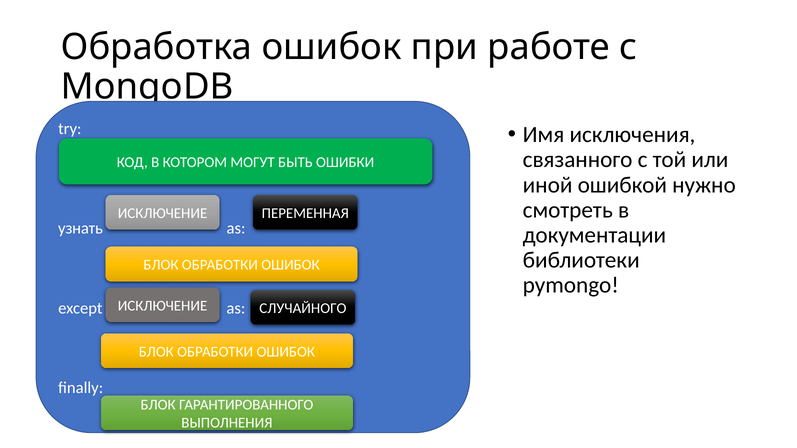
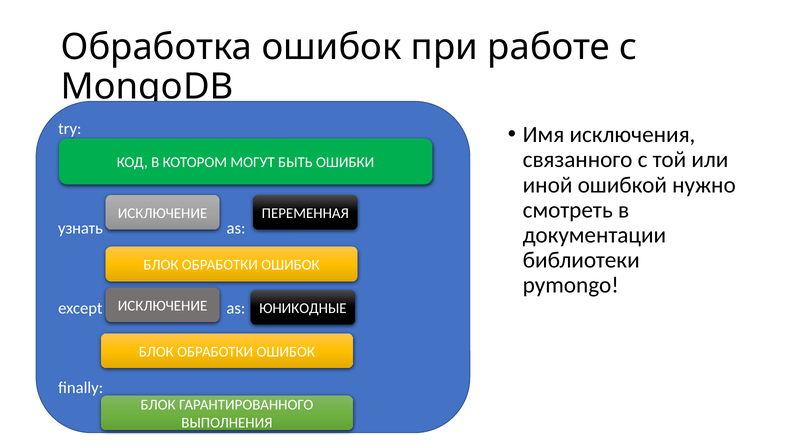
СЛУЧАЙНОГО: СЛУЧАЙНОГО -> ЮНИКОДНЫЕ
